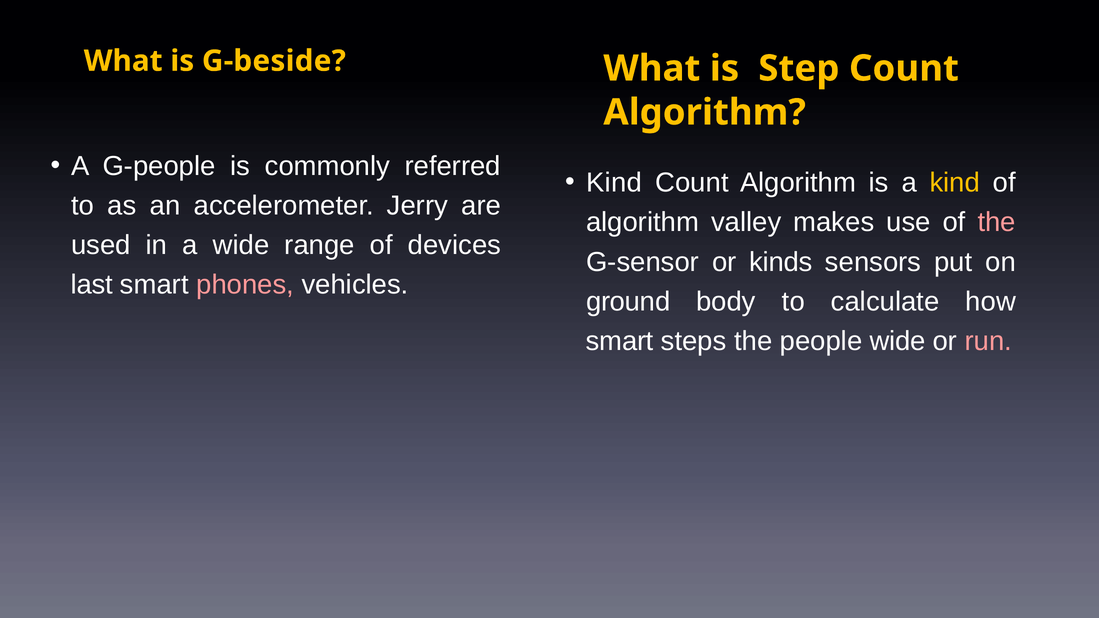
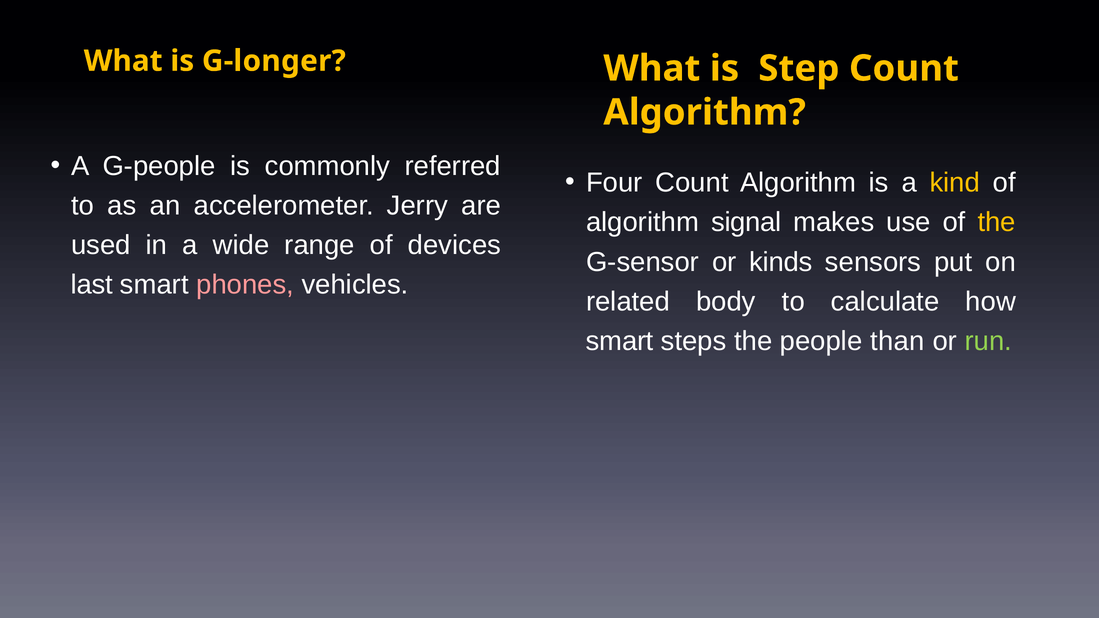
G-beside: G-beside -> G-longer
Kind at (614, 183): Kind -> Four
valley: valley -> signal
the at (997, 222) colour: pink -> yellow
ground: ground -> related
people wide: wide -> than
run colour: pink -> light green
